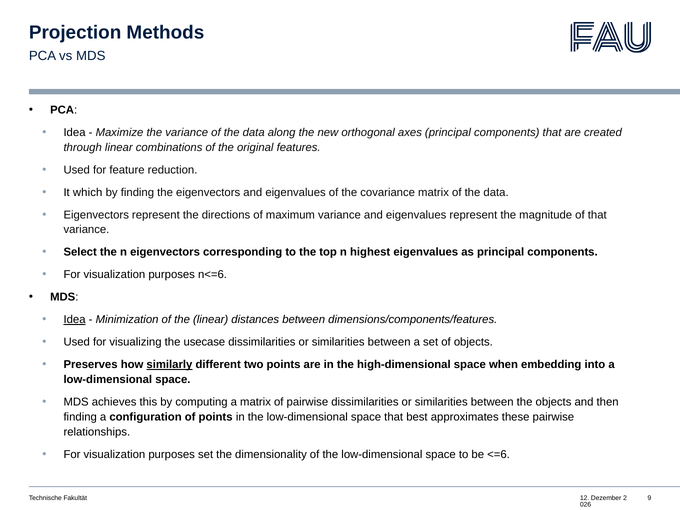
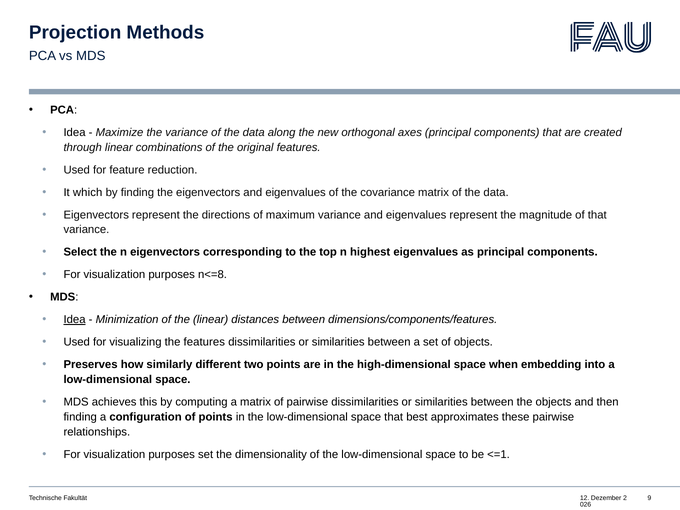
n<=6: n<=6 -> n<=8
the usecase: usecase -> features
similarly underline: present -> none
<=6: <=6 -> <=1
